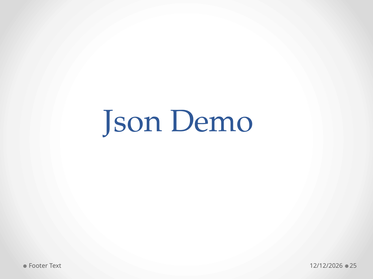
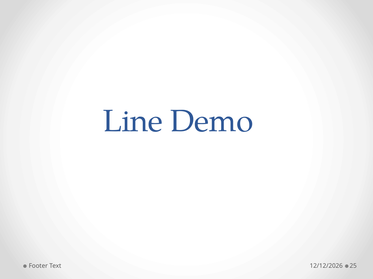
Json: Json -> Line
